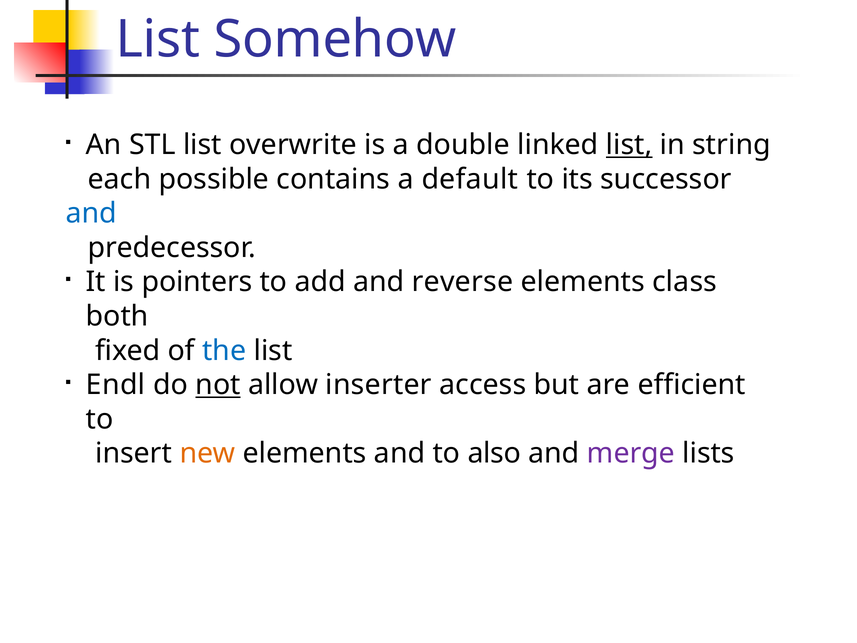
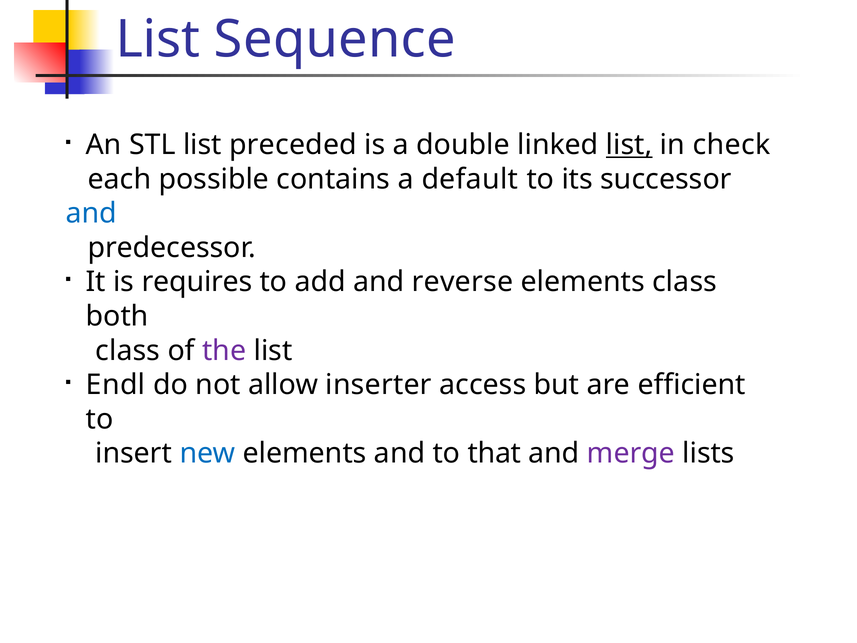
Somehow: Somehow -> Sequence
overwrite: overwrite -> preceded
string: string -> check
pointers: pointers -> requires
fixed at (128, 350): fixed -> class
the colour: blue -> purple
not underline: present -> none
new colour: orange -> blue
also: also -> that
